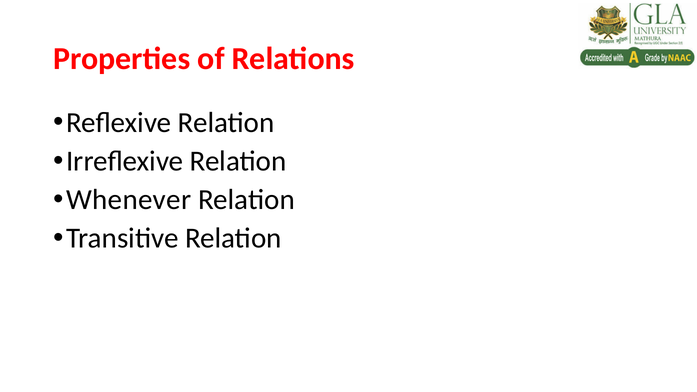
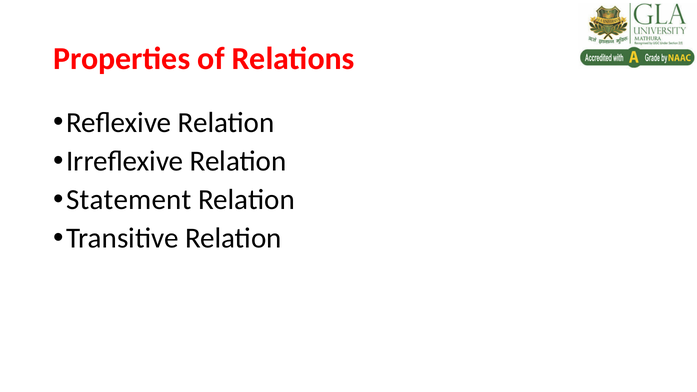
Whenever: Whenever -> Statement
